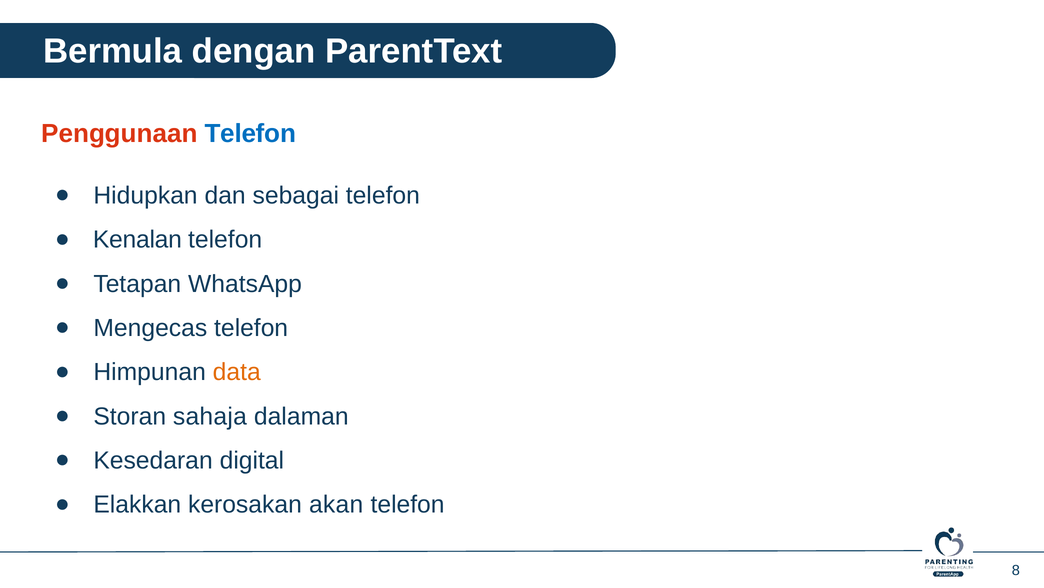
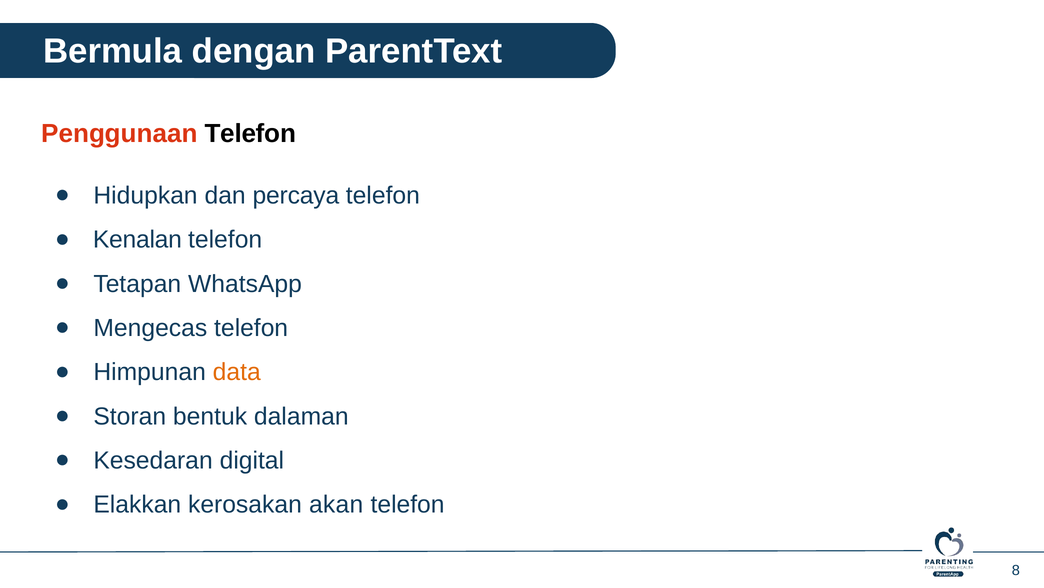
Telefon at (250, 134) colour: blue -> black
sebagai: sebagai -> percaya
sahaja: sahaja -> bentuk
